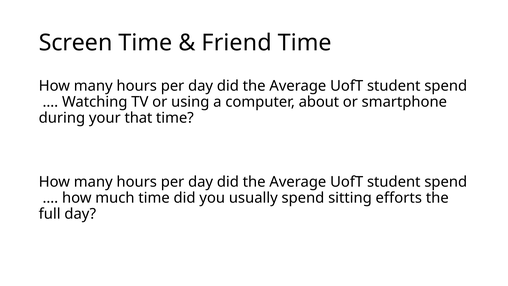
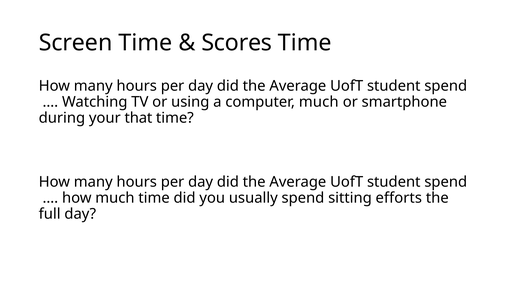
Friend: Friend -> Scores
computer about: about -> much
